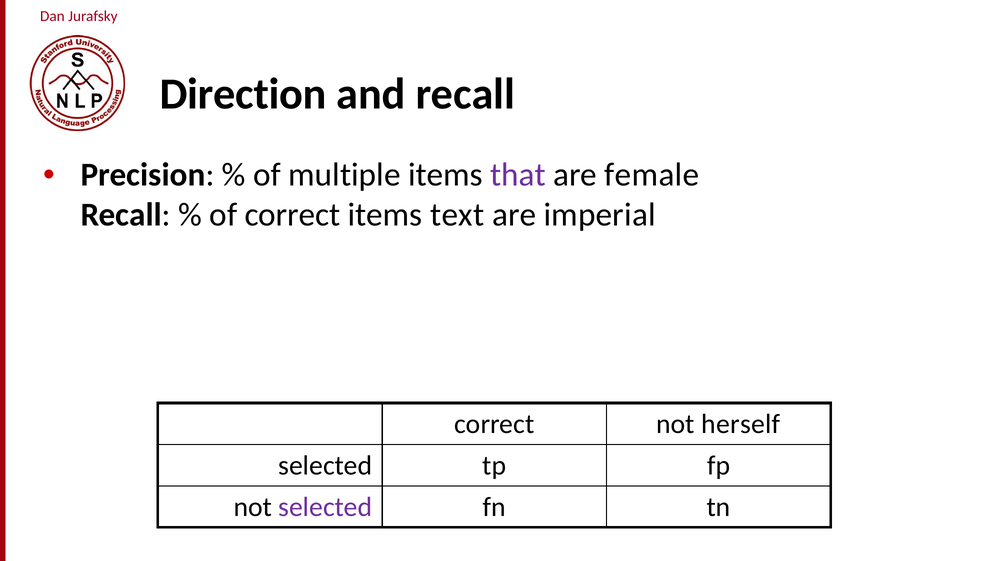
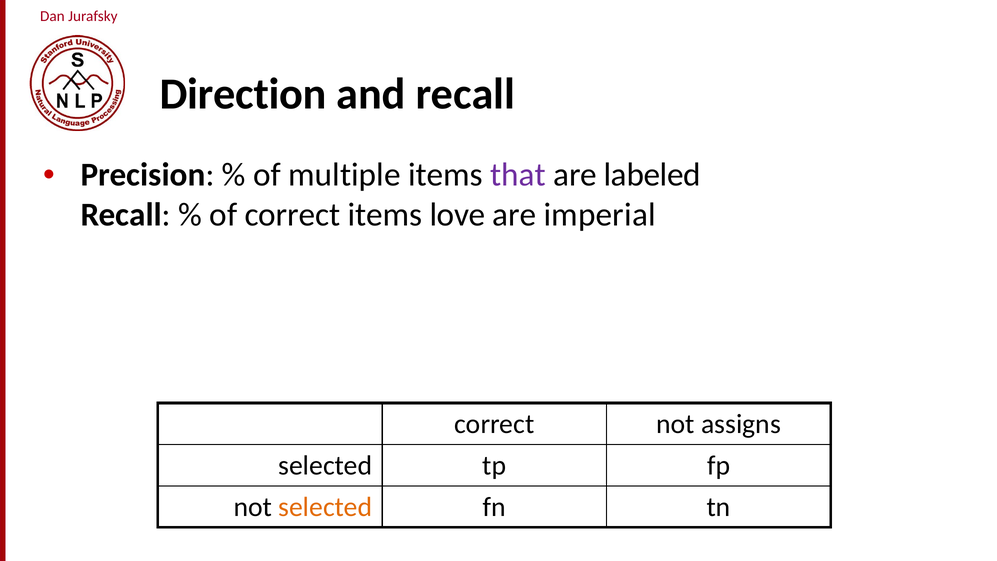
female: female -> labeled
text: text -> love
herself: herself -> assigns
selected at (325, 507) colour: purple -> orange
